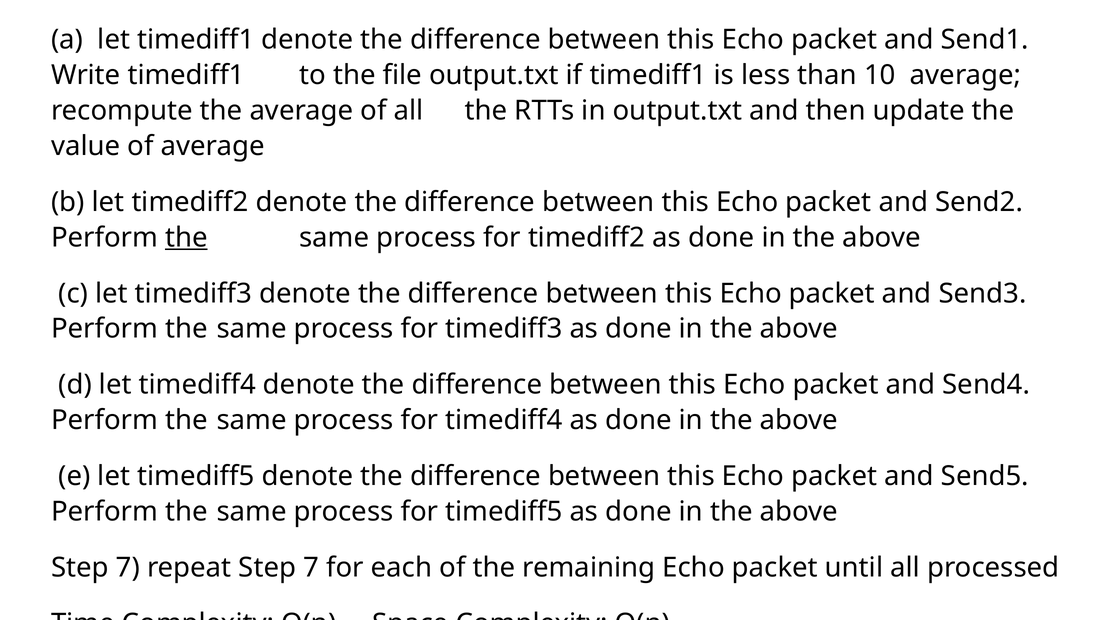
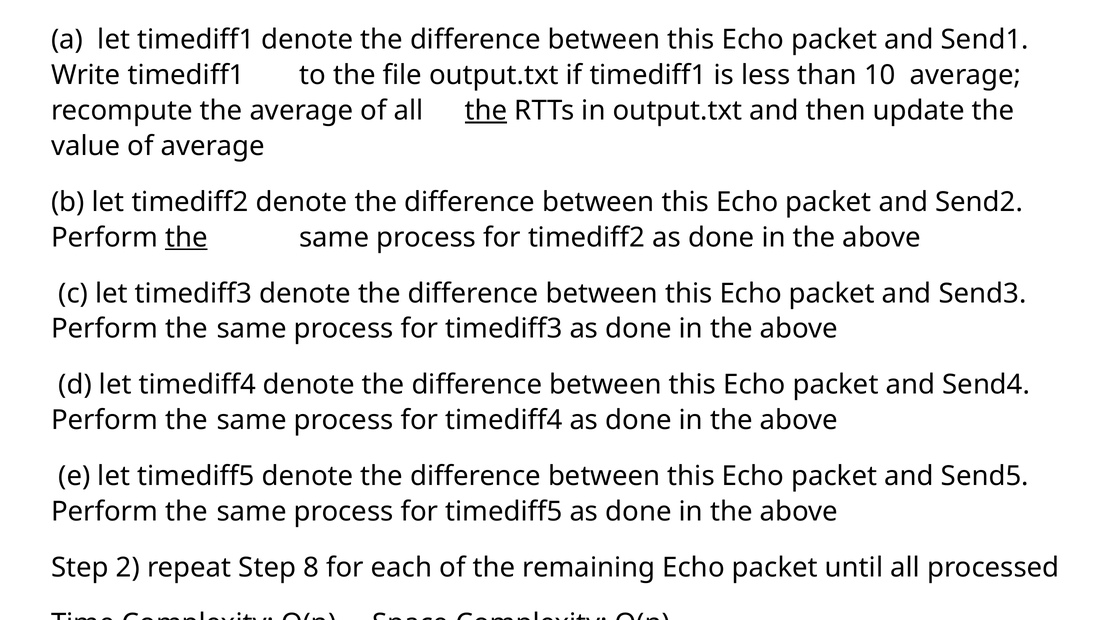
the at (486, 111) underline: none -> present
7 at (128, 568): 7 -> 2
repeat Step 7: 7 -> 8
